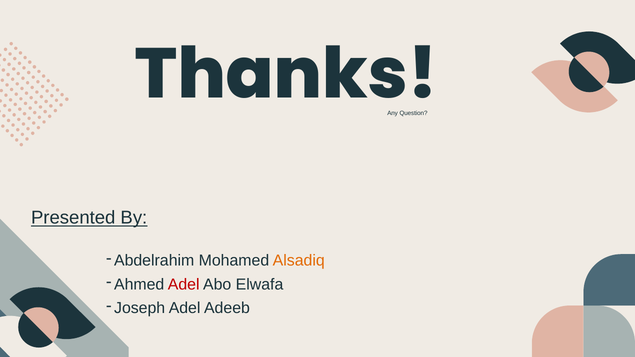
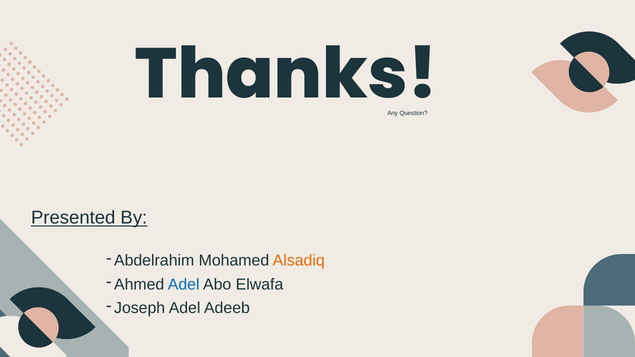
Adel at (184, 285) colour: red -> blue
